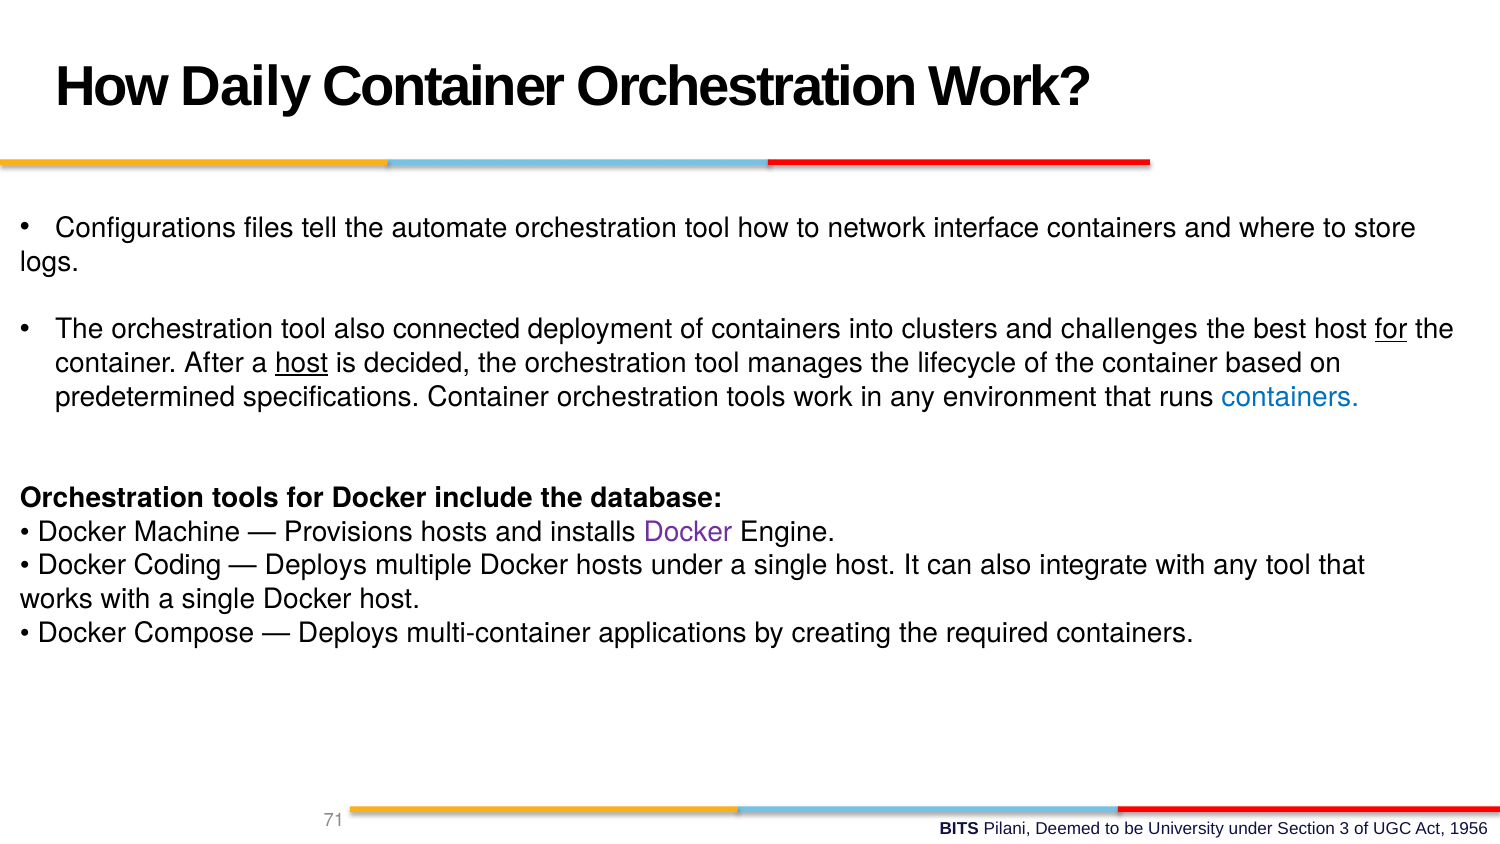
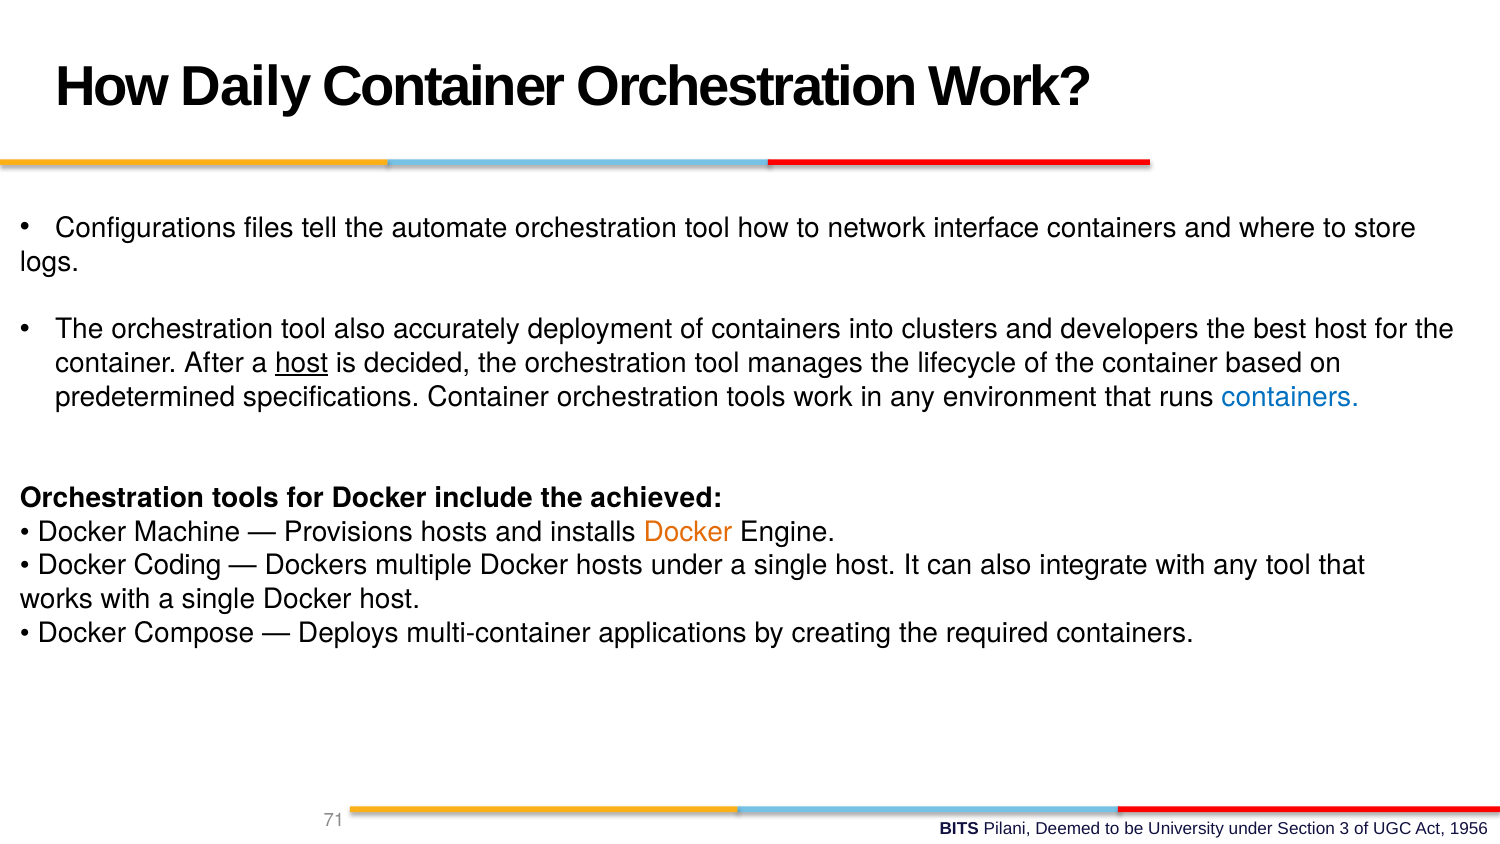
connected: connected -> accurately
challenges: challenges -> developers
for at (1391, 329) underline: present -> none
database: database -> achieved
Docker at (688, 532) colour: purple -> orange
Deploys at (316, 565): Deploys -> Dockers
